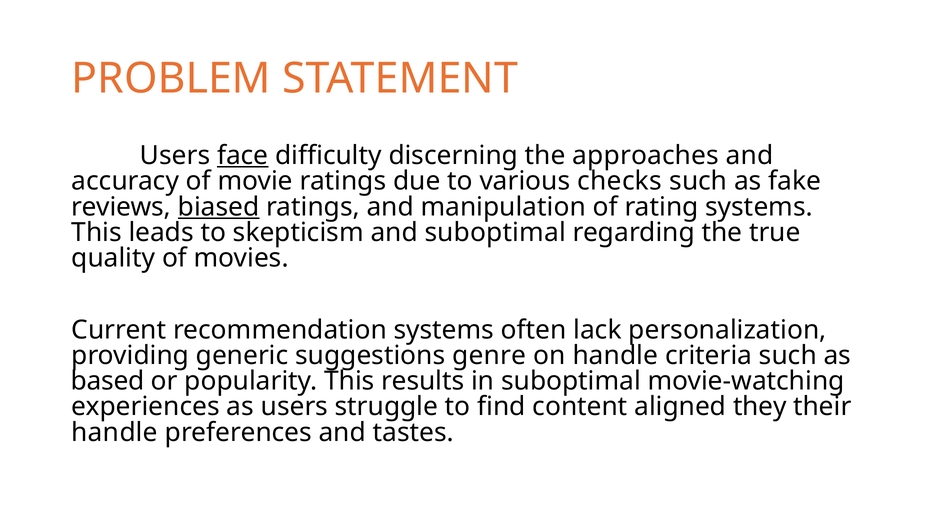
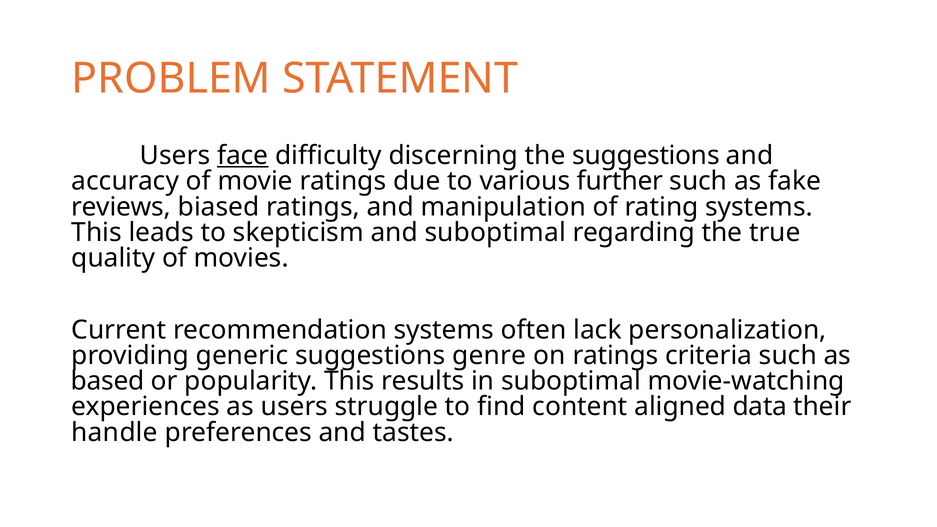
the approaches: approaches -> suggestions
checks: checks -> further
biased underline: present -> none
on handle: handle -> ratings
they: they -> data
